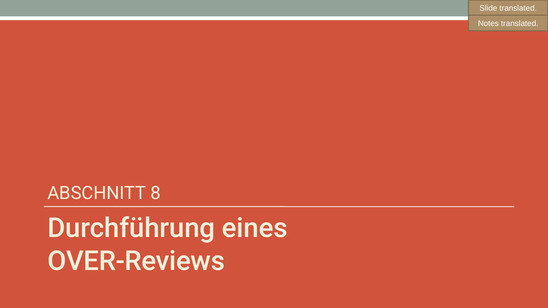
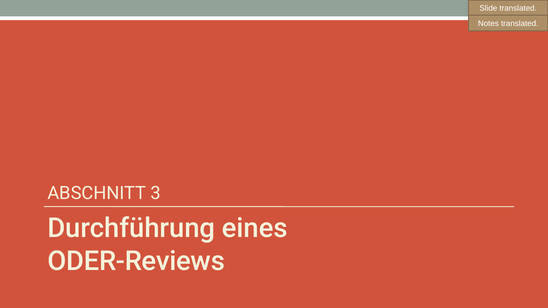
8: 8 -> 3
OVER-Reviews: OVER-Reviews -> ODER-Reviews
